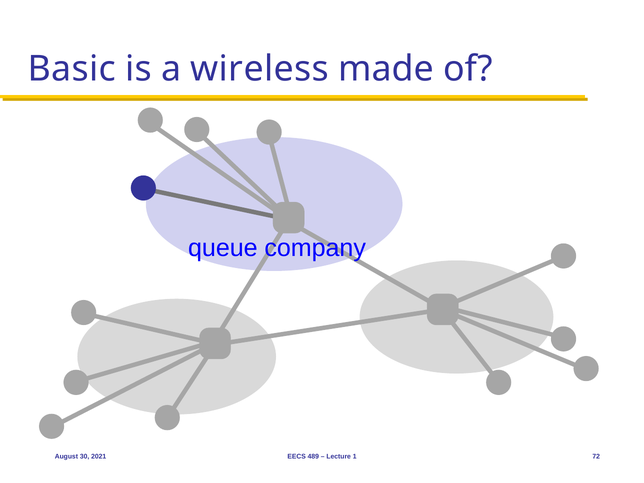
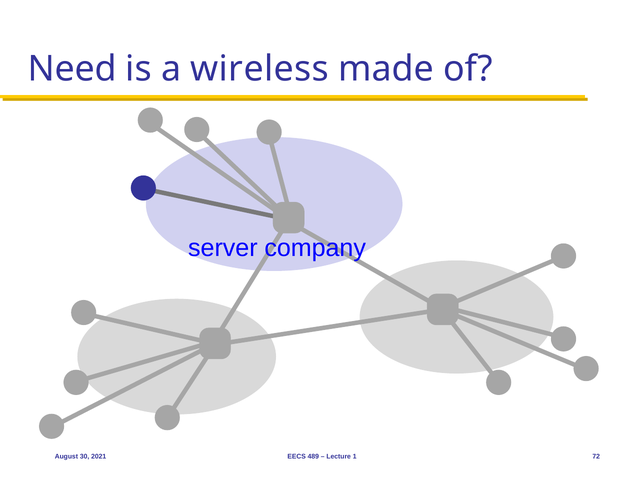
Basic: Basic -> Need
queue: queue -> server
